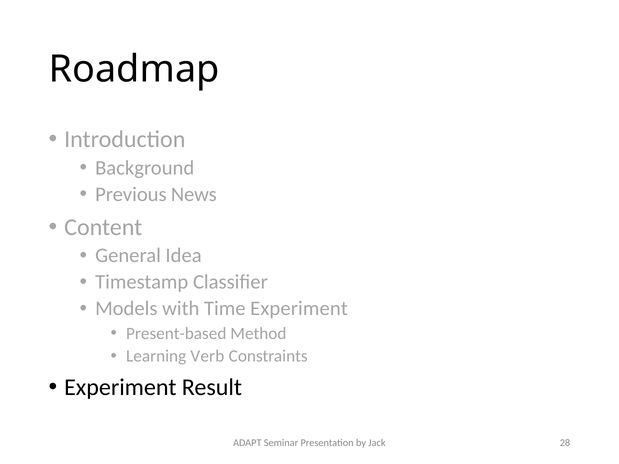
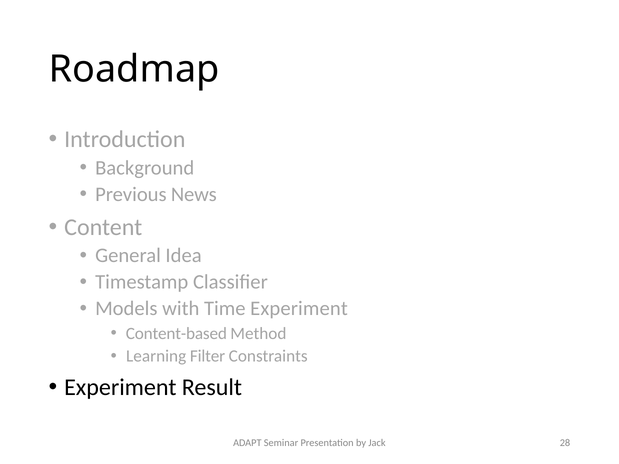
Present-based: Present-based -> Content-based
Verb: Verb -> Filter
